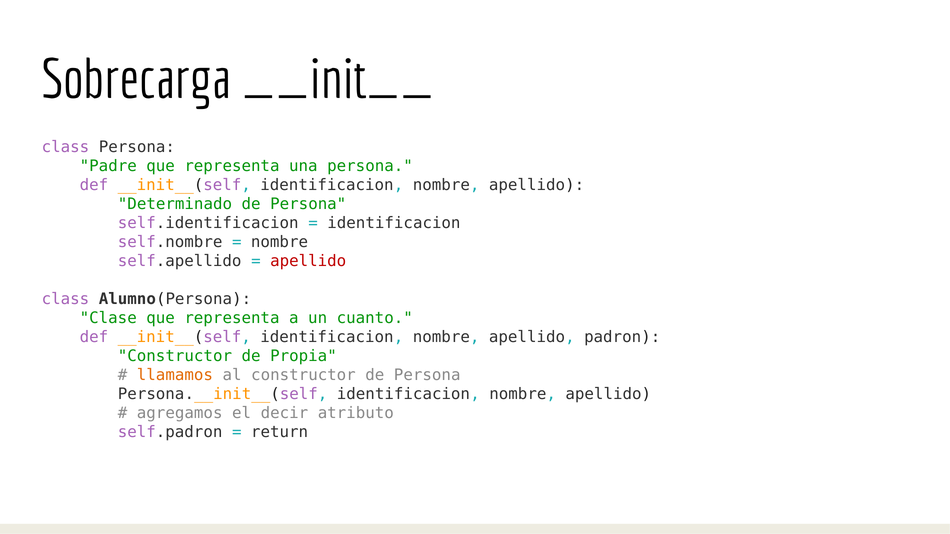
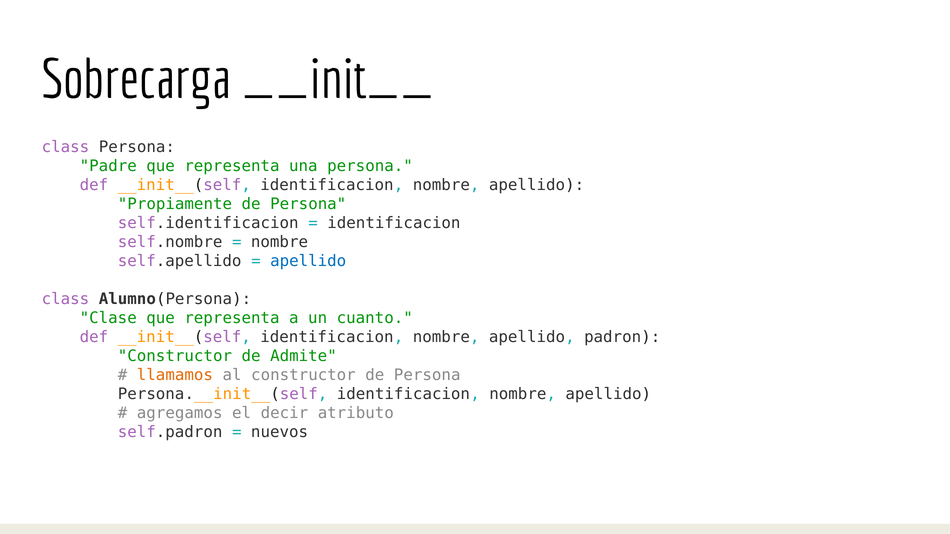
Determinado: Determinado -> Propiamente
apellido at (308, 261) colour: red -> blue
Propia: Propia -> Admite
return: return -> nuevos
